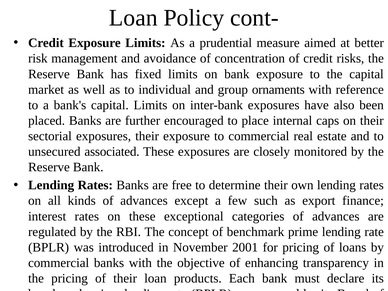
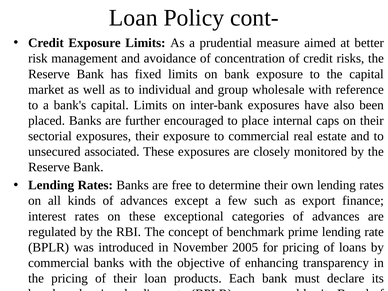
ornaments: ornaments -> wholesale
2001: 2001 -> 2005
